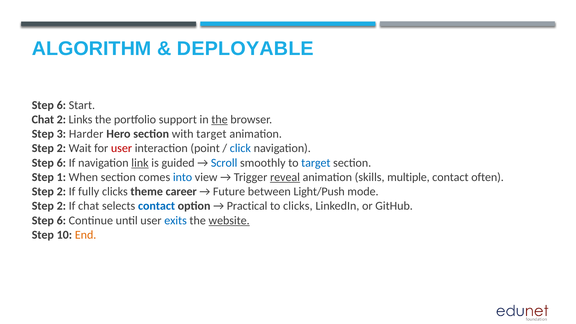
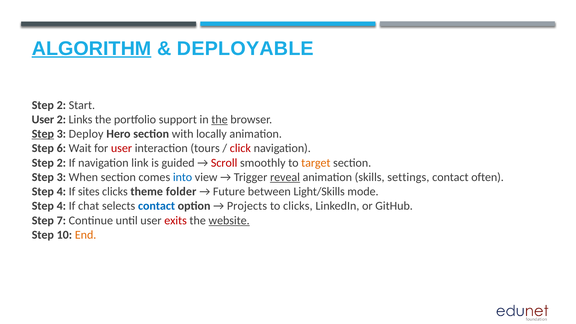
ALGORITHM underline: none -> present
6 at (61, 105): 6 -> 2
Chat at (43, 120): Chat -> User
Step at (43, 134) underline: none -> present
Harder: Harder -> Deploy
with target: target -> locally
2 at (61, 148): 2 -> 6
point: point -> tours
click colour: blue -> red
6 at (61, 163): 6 -> 2
link underline: present -> none
Scroll colour: blue -> red
target at (316, 163) colour: blue -> orange
1 at (61, 177): 1 -> 3
multiple: multiple -> settings
2 at (61, 192): 2 -> 4
fully: fully -> sites
career: career -> folder
Light/Push: Light/Push -> Light/Skills
2 at (61, 206): 2 -> 4
Practical: Practical -> Projects
6 at (61, 220): 6 -> 7
exits colour: blue -> red
